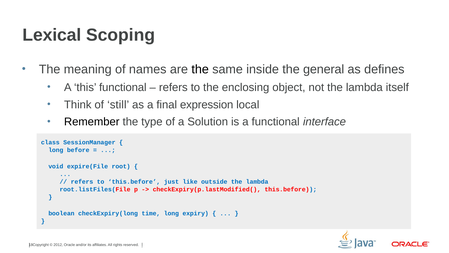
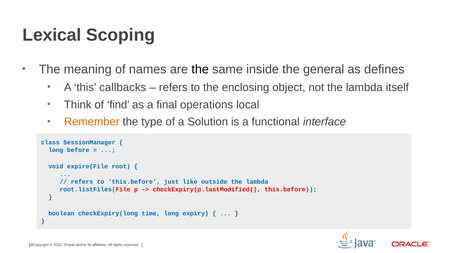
this functional: functional -> callbacks
still: still -> find
expression: expression -> operations
Remember colour: black -> orange
